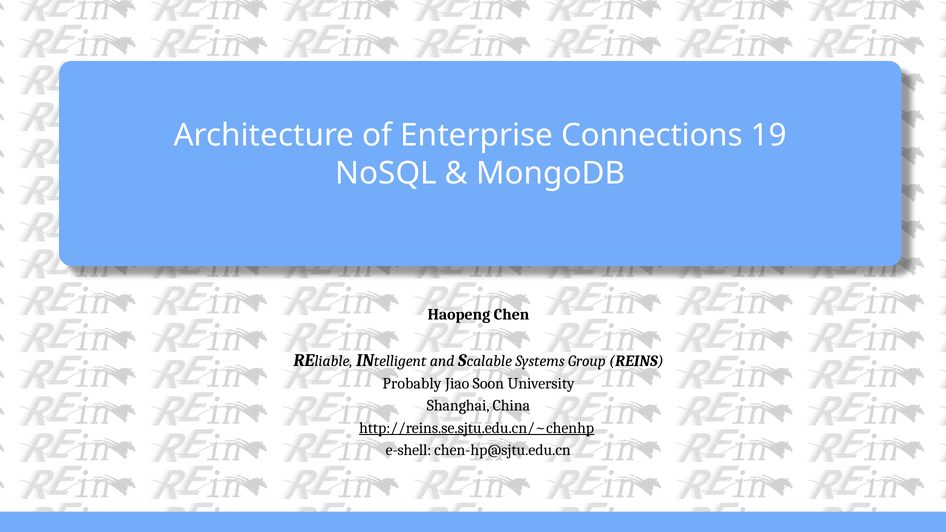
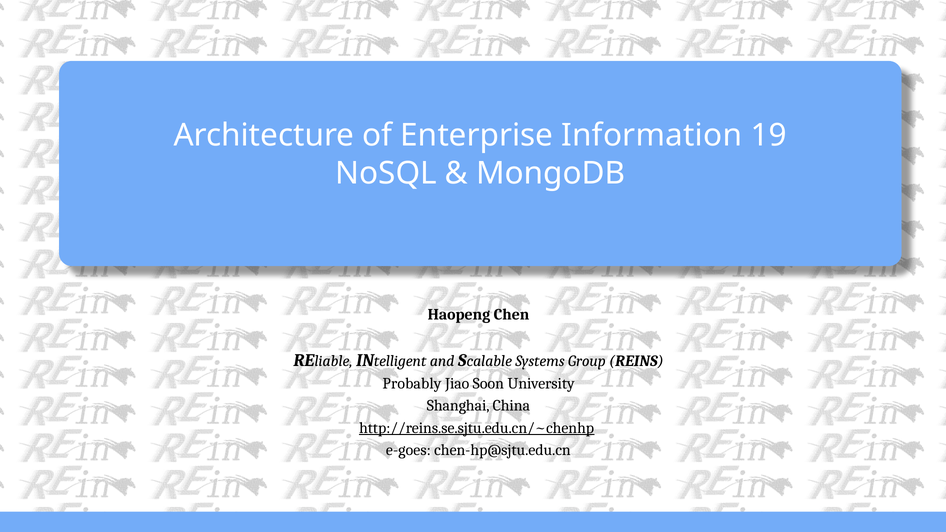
Connections: Connections -> Information
e-shell: e-shell -> e-goes
